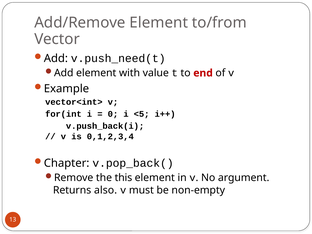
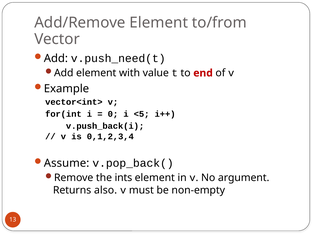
Chapter: Chapter -> Assume
this: this -> ints
